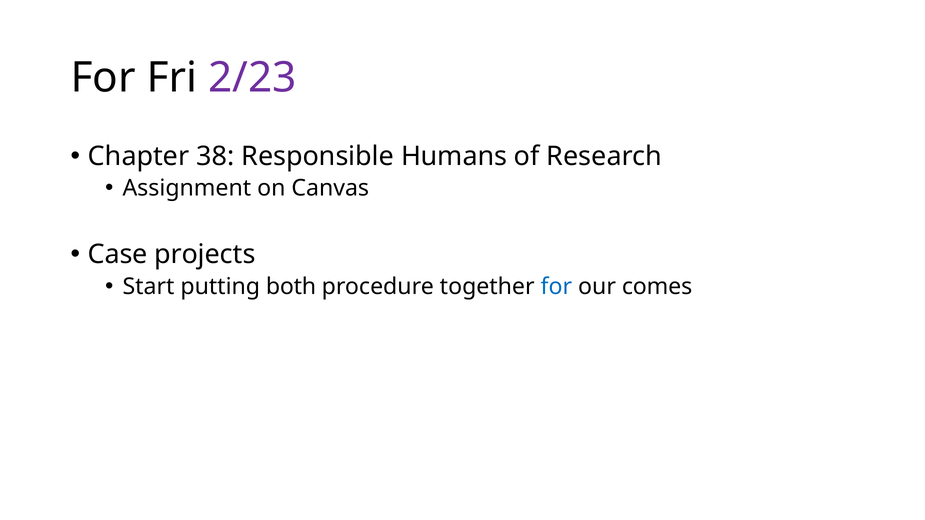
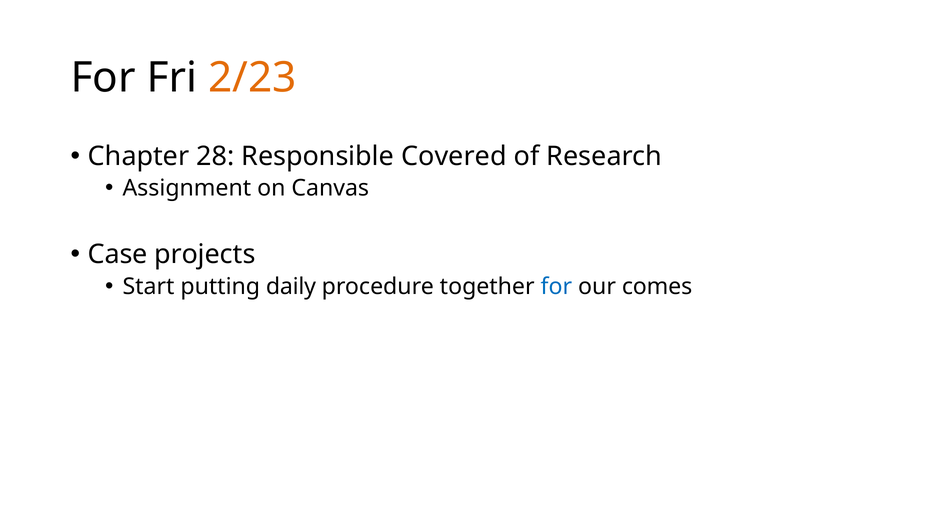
2/23 colour: purple -> orange
38: 38 -> 28
Humans: Humans -> Covered
both: both -> daily
